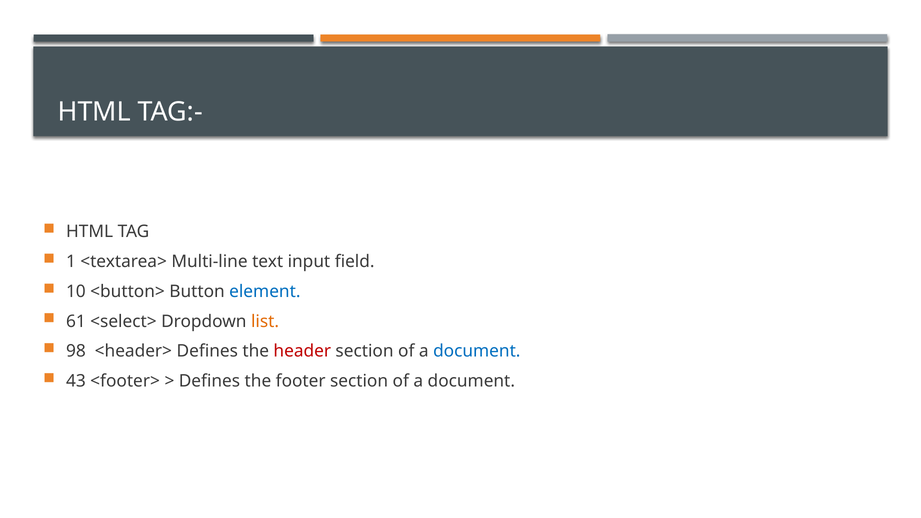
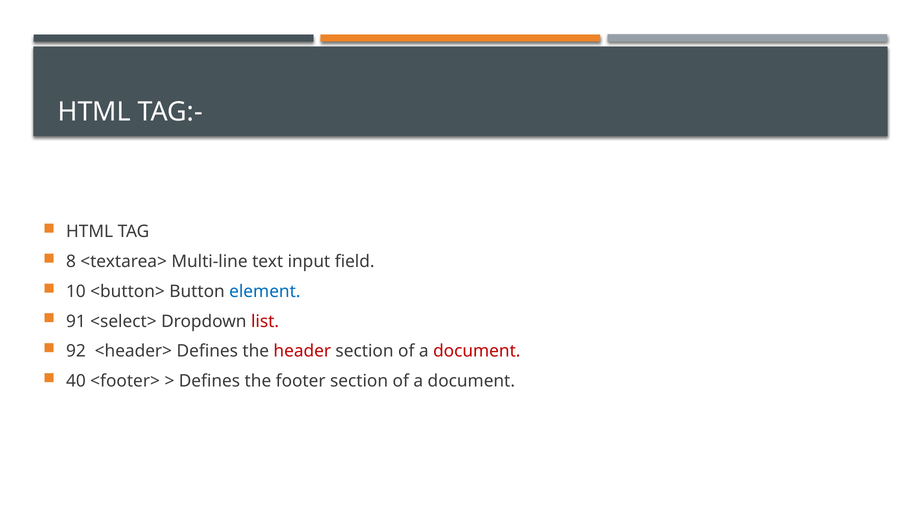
1: 1 -> 8
61: 61 -> 91
list colour: orange -> red
98: 98 -> 92
document at (477, 351) colour: blue -> red
43: 43 -> 40
